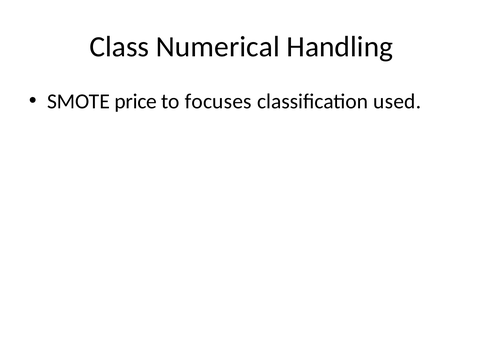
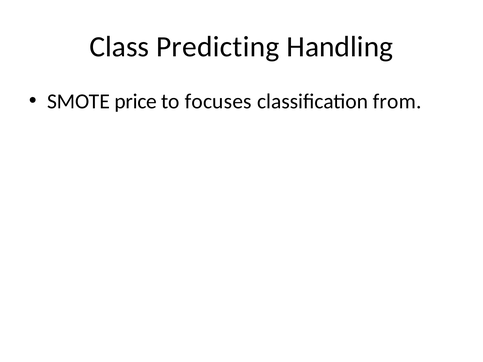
Numerical: Numerical -> Predicting
used: used -> from
